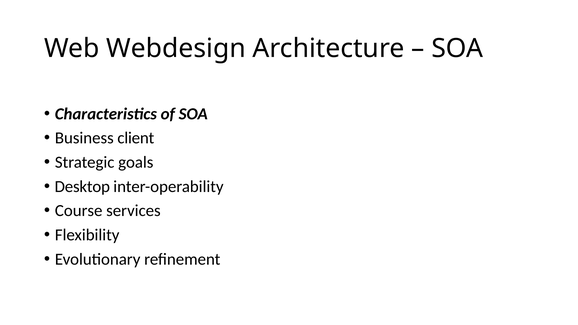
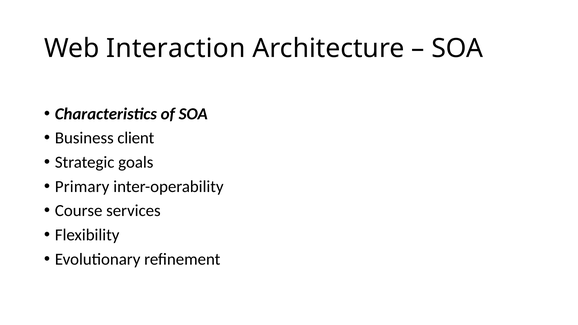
Webdesign: Webdesign -> Interaction
Desktop: Desktop -> Primary
